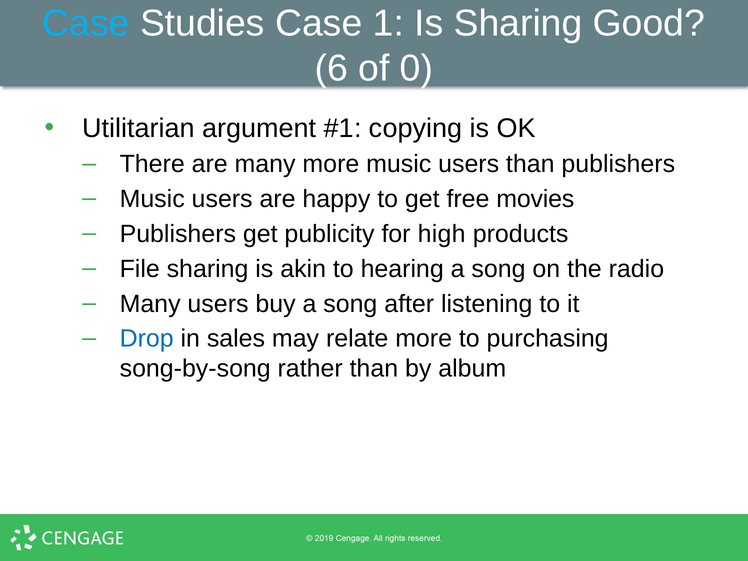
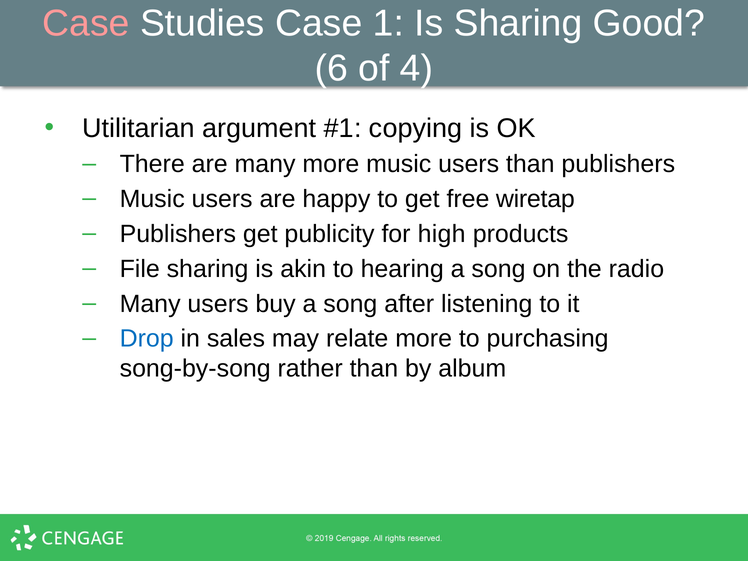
Case at (86, 24) colour: light blue -> pink
0: 0 -> 4
movies: movies -> wiretap
